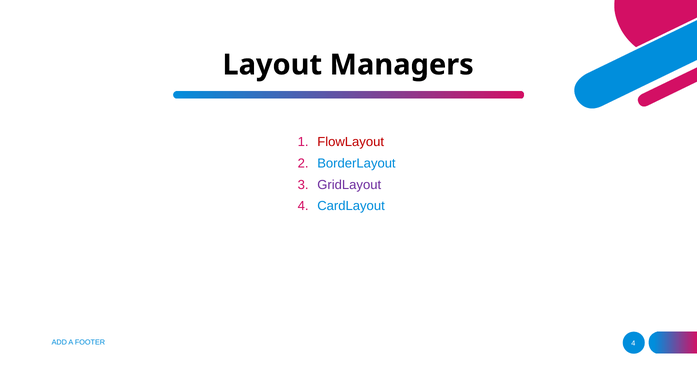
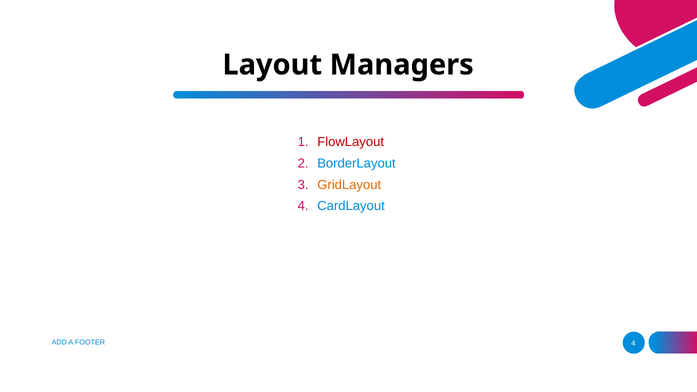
GridLayout colour: purple -> orange
